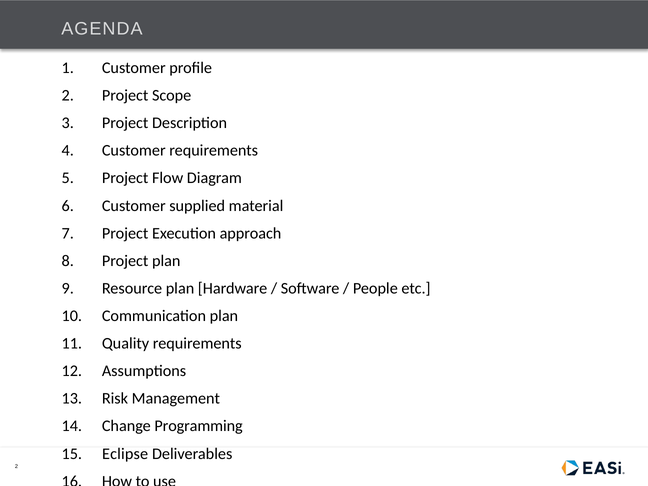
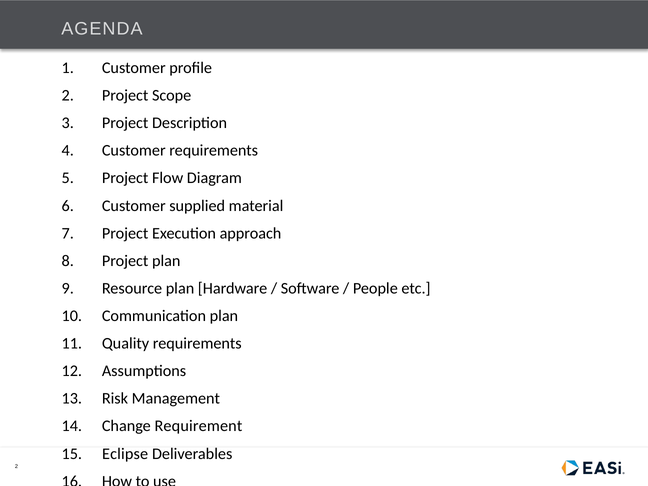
Programming: Programming -> Requirement
